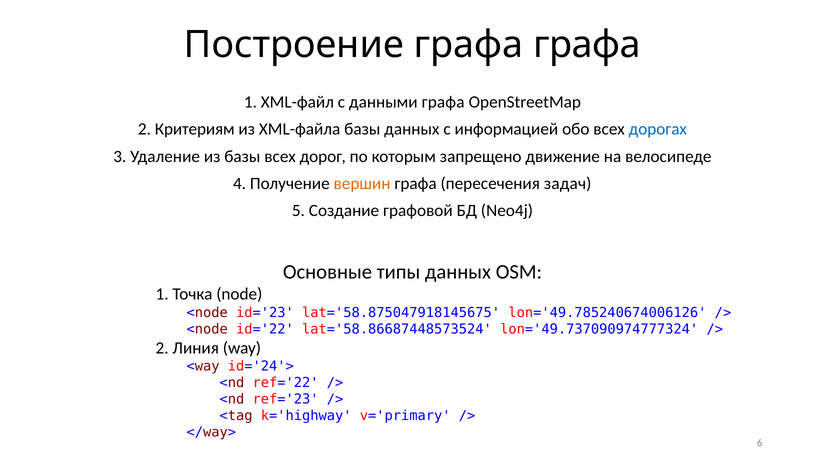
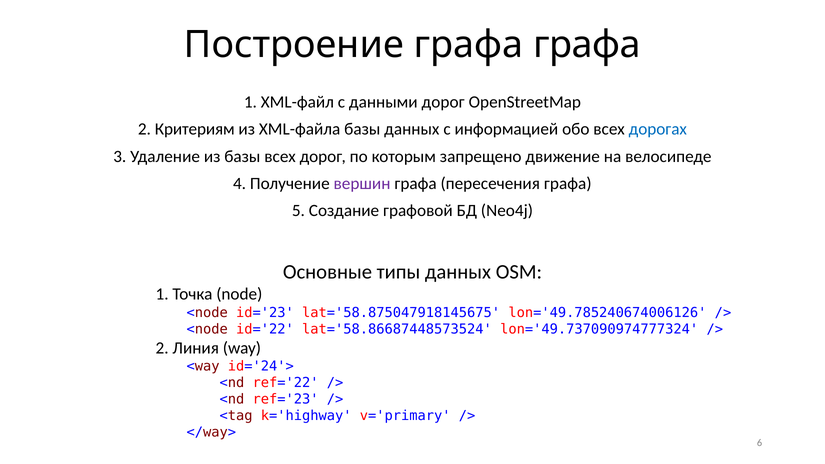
данными графа: графа -> дорог
вершин colour: orange -> purple
пересечения задач: задач -> графа
